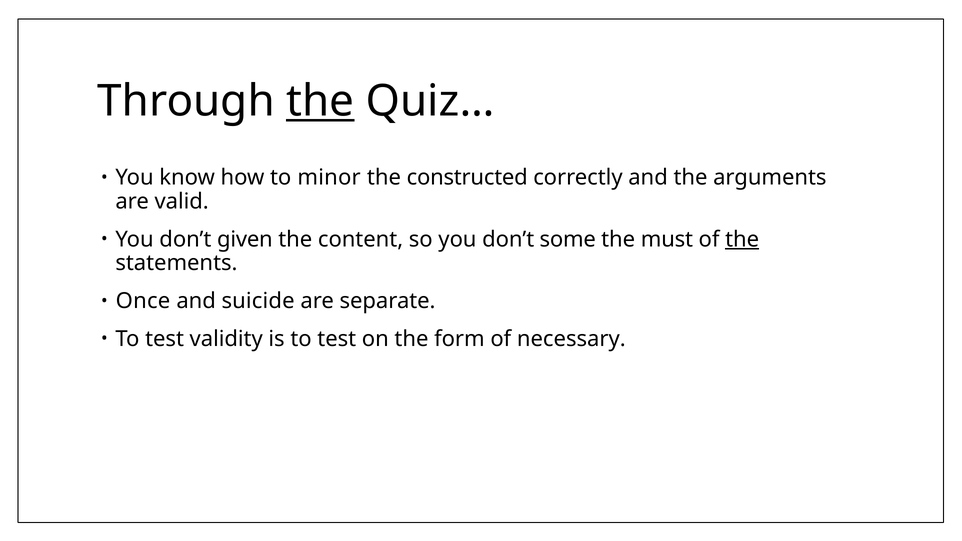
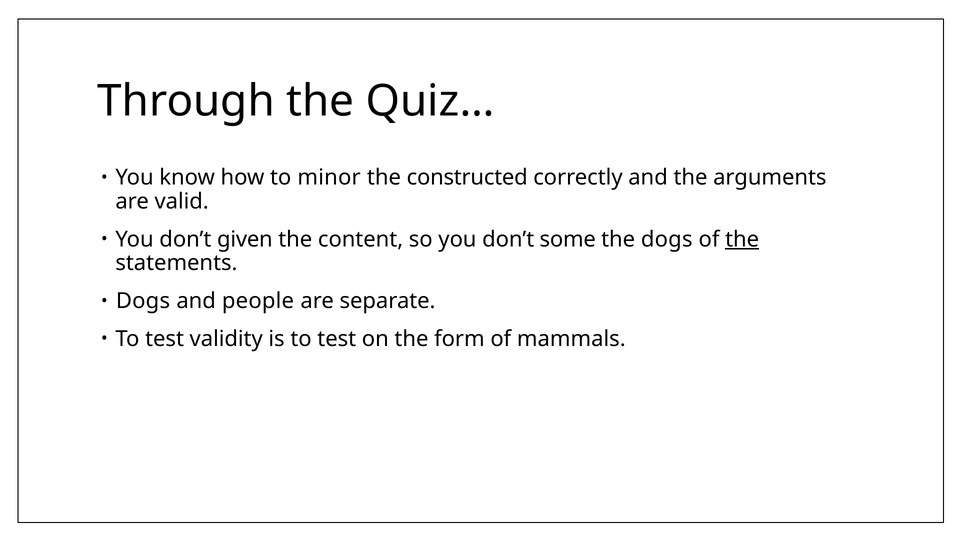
the at (320, 101) underline: present -> none
the must: must -> dogs
Once at (143, 301): Once -> Dogs
suicide: suicide -> people
necessary: necessary -> mammals
